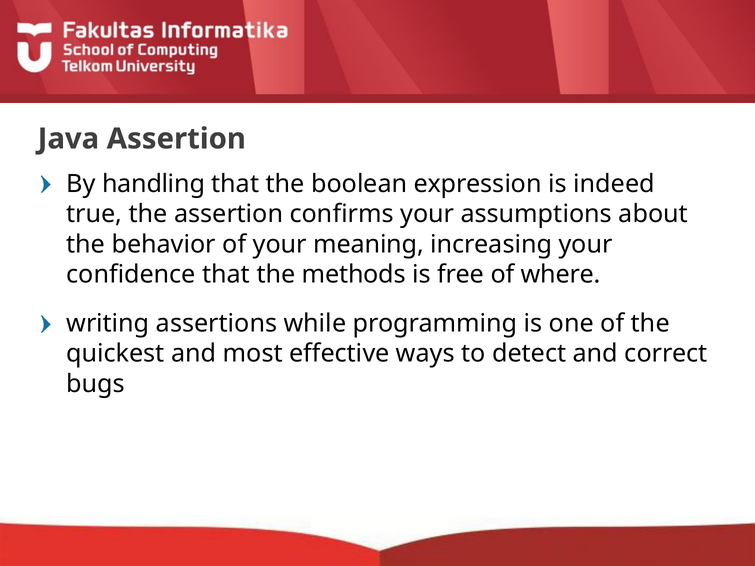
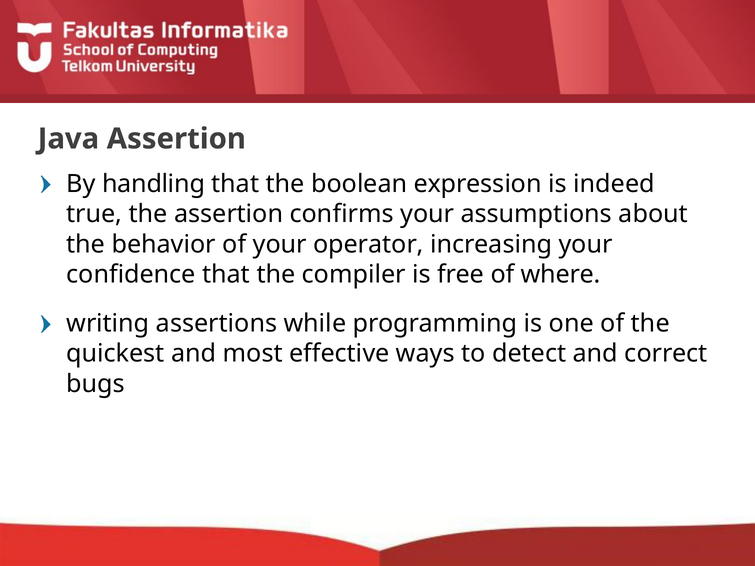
meaning: meaning -> operator
methods: methods -> compiler
